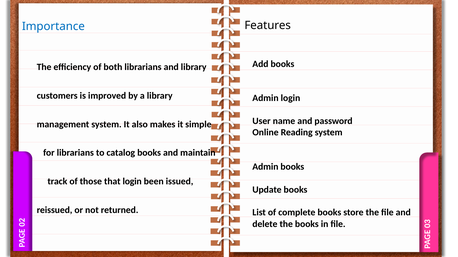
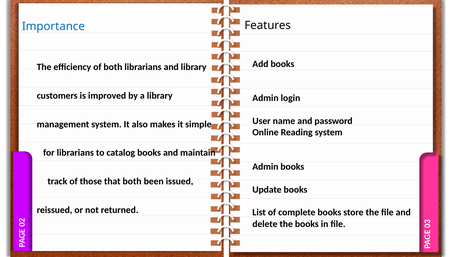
that login: login -> both
